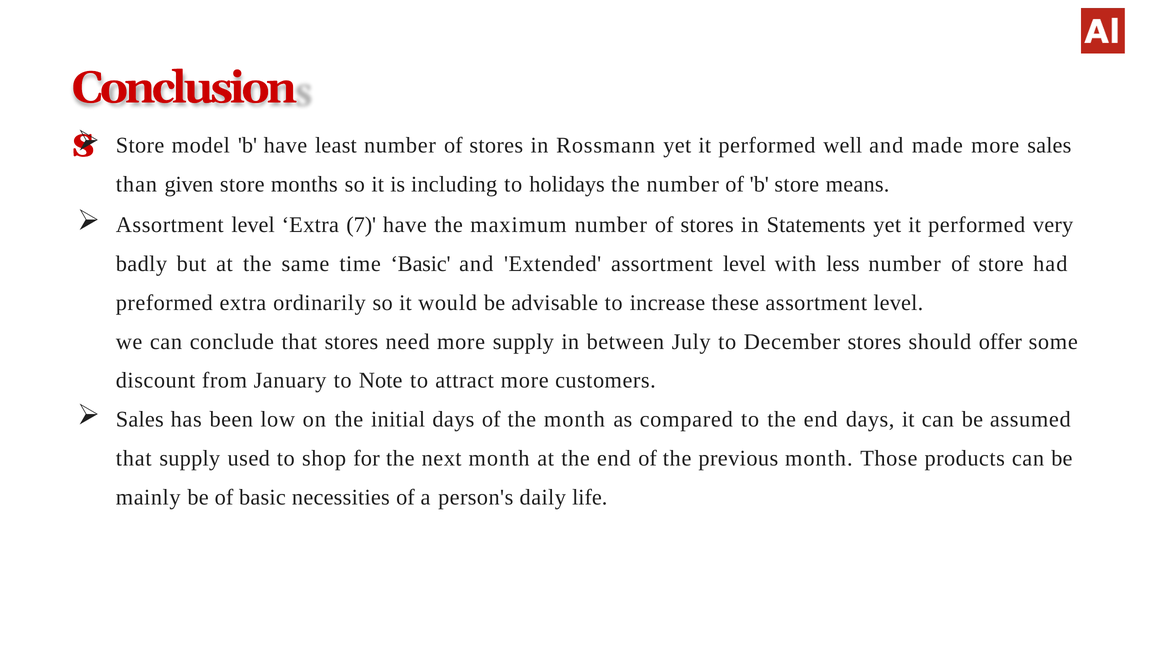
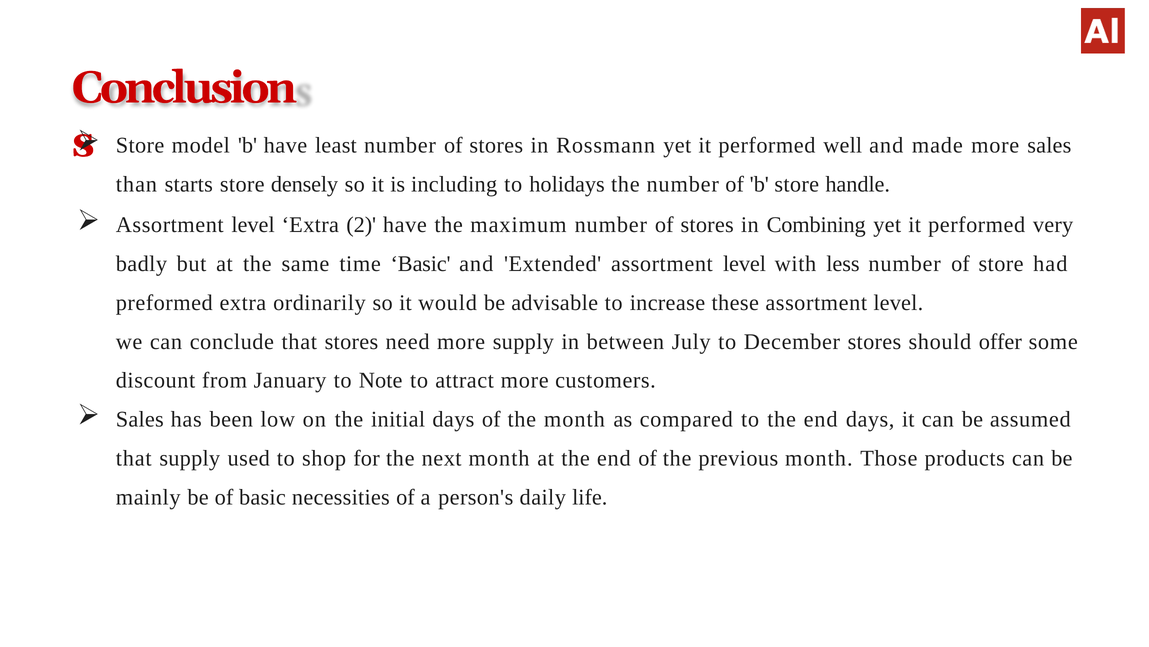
given: given -> starts
months: months -> densely
means: means -> handle
7: 7 -> 2
Statements: Statements -> Combining
